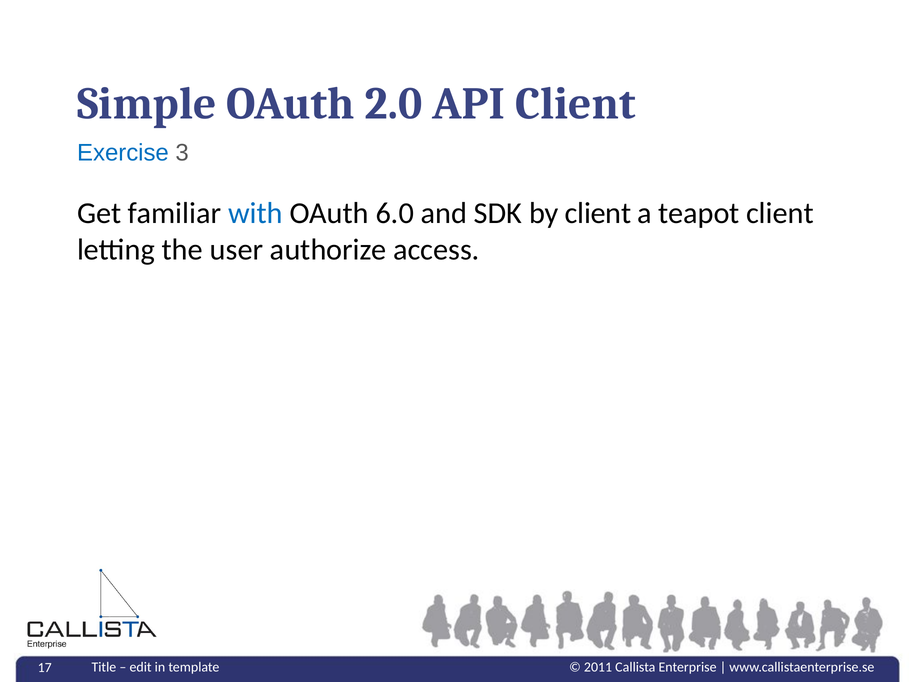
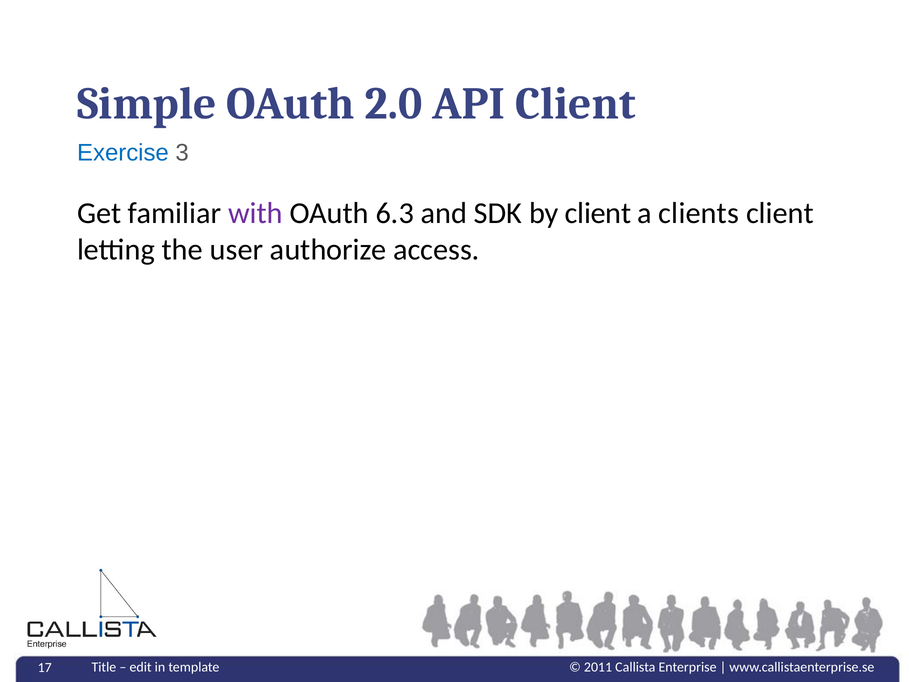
with colour: blue -> purple
6.0: 6.0 -> 6.3
teapot: teapot -> clients
